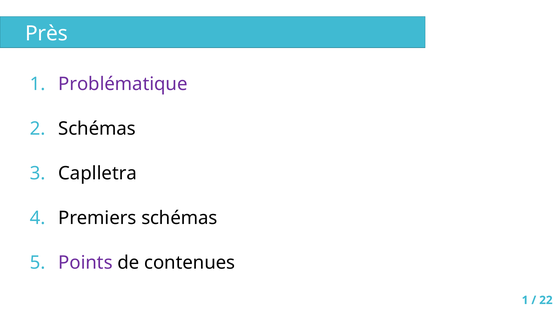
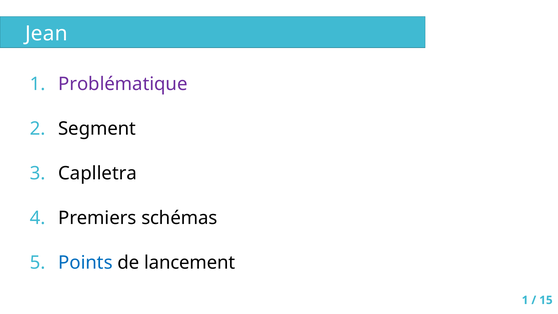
Près: Près -> Jean
Schémas at (97, 129): Schémas -> Segment
Points colour: purple -> blue
contenues: contenues -> lancement
22: 22 -> 15
